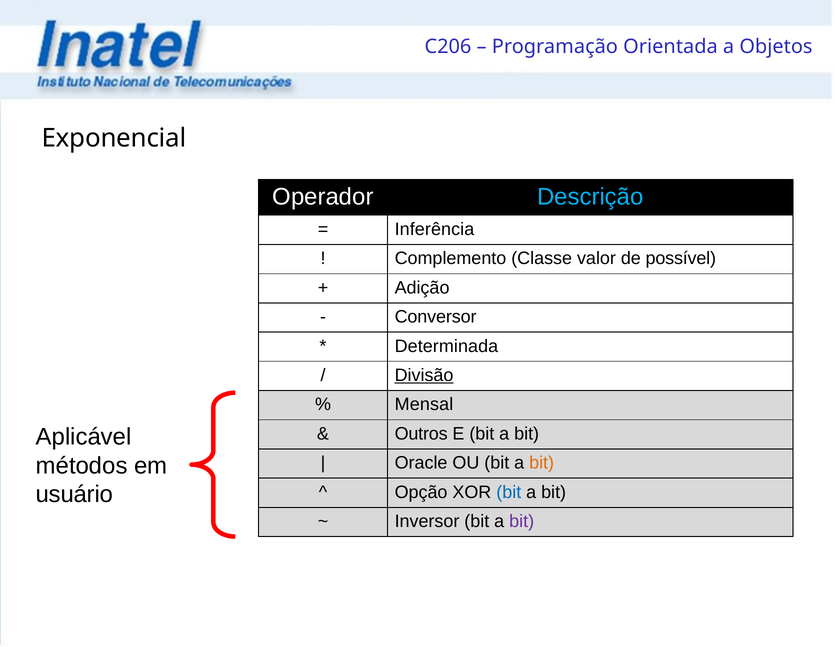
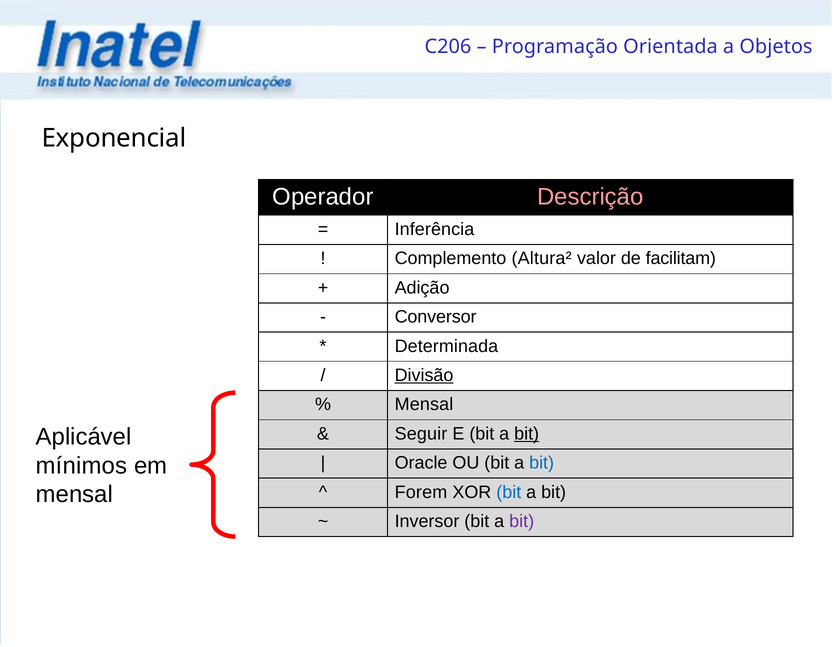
Descrição colour: light blue -> pink
Classe: Classe -> Altura²
possível: possível -> facilitam
Outros: Outros -> Seguir
bit at (527, 433) underline: none -> present
bit at (542, 463) colour: orange -> blue
métodos: métodos -> mínimos
usuário at (74, 494): usuário -> mensal
Opção: Opção -> Forem
